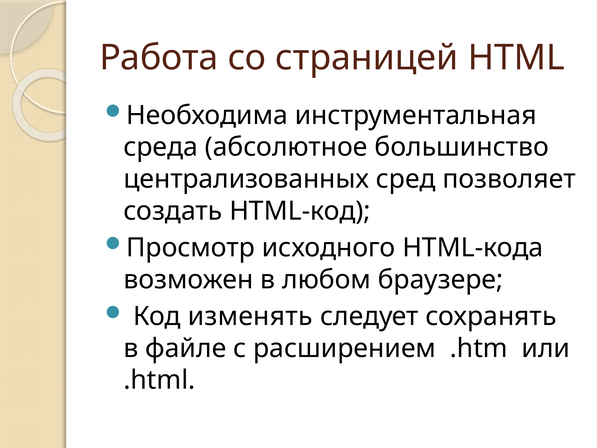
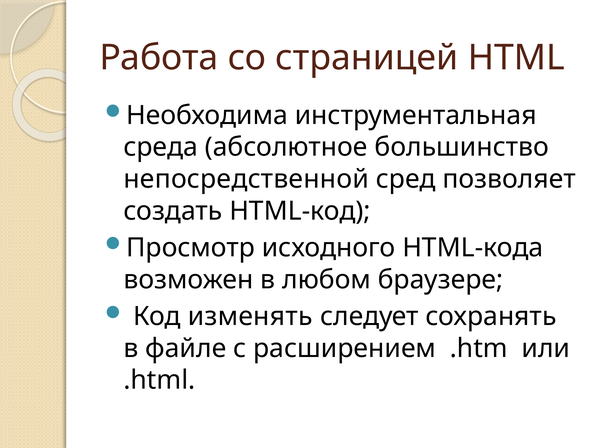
централизованных: централизованных -> непосредственной
